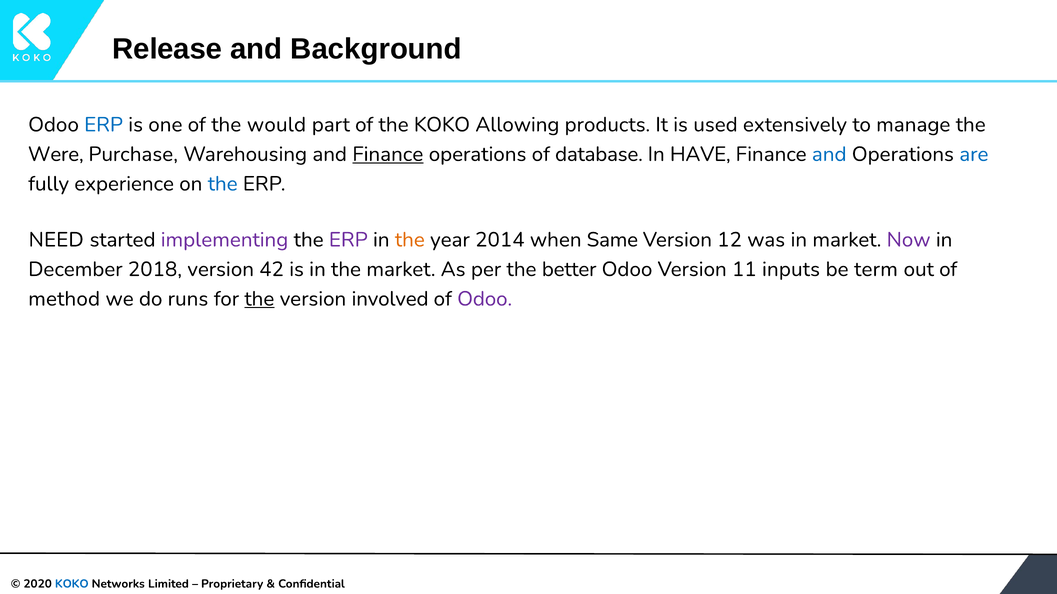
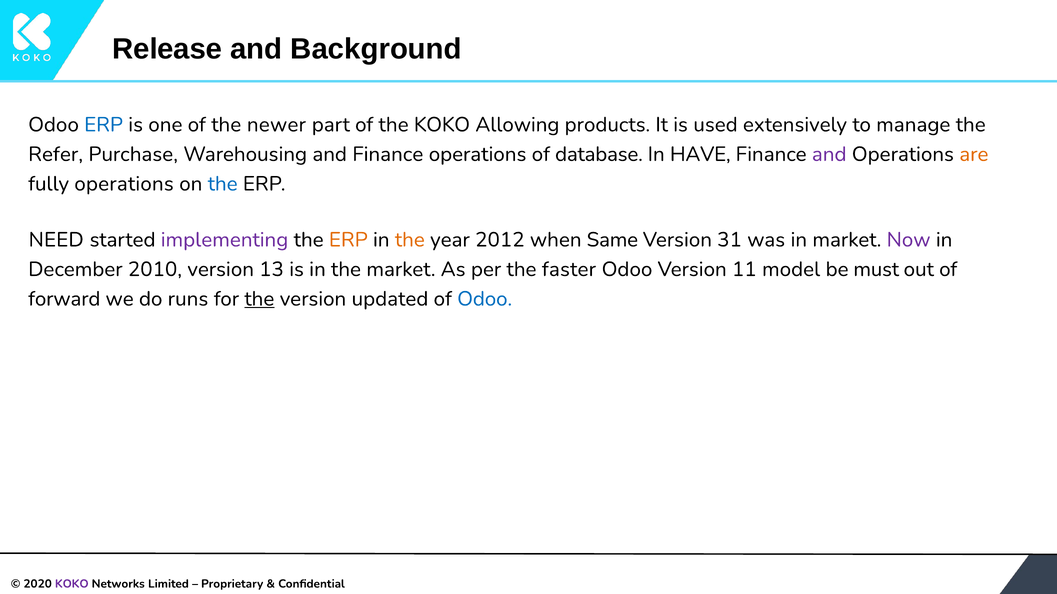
would: would -> newer
Were: Were -> Refer
Finance at (388, 154) underline: present -> none
and at (829, 154) colour: blue -> purple
are colour: blue -> orange
fully experience: experience -> operations
ERP at (348, 240) colour: purple -> orange
2014: 2014 -> 2012
12: 12 -> 31
2018: 2018 -> 2010
42: 42 -> 13
better: better -> faster
inputs: inputs -> model
term: term -> must
method: method -> forward
involved: involved -> updated
Odoo at (485, 299) colour: purple -> blue
KOKO at (72, 584) colour: blue -> purple
